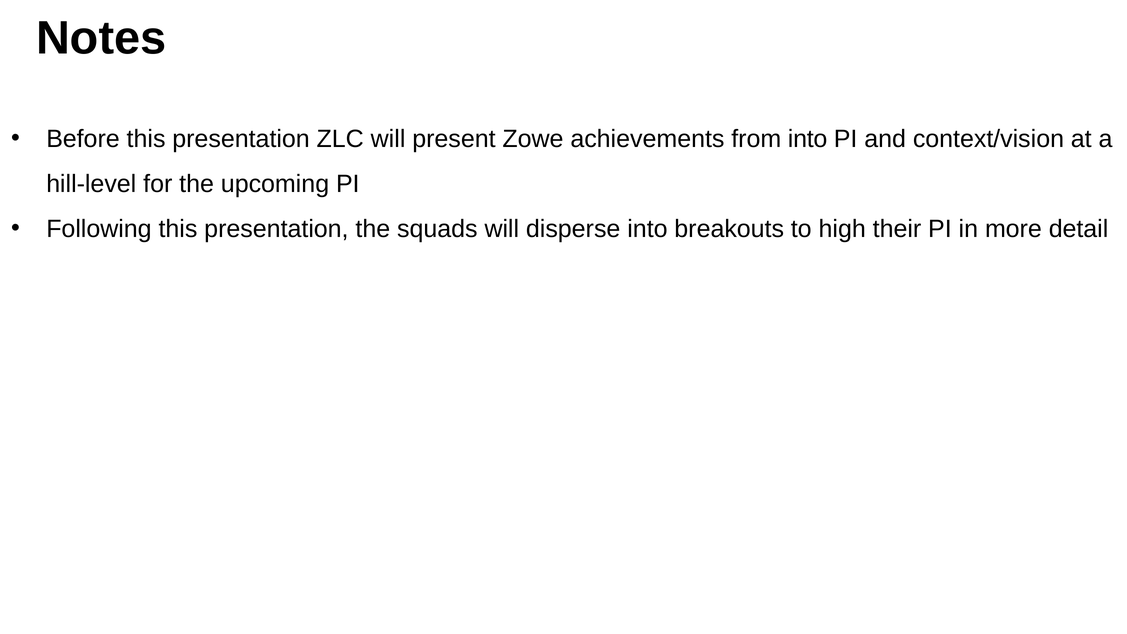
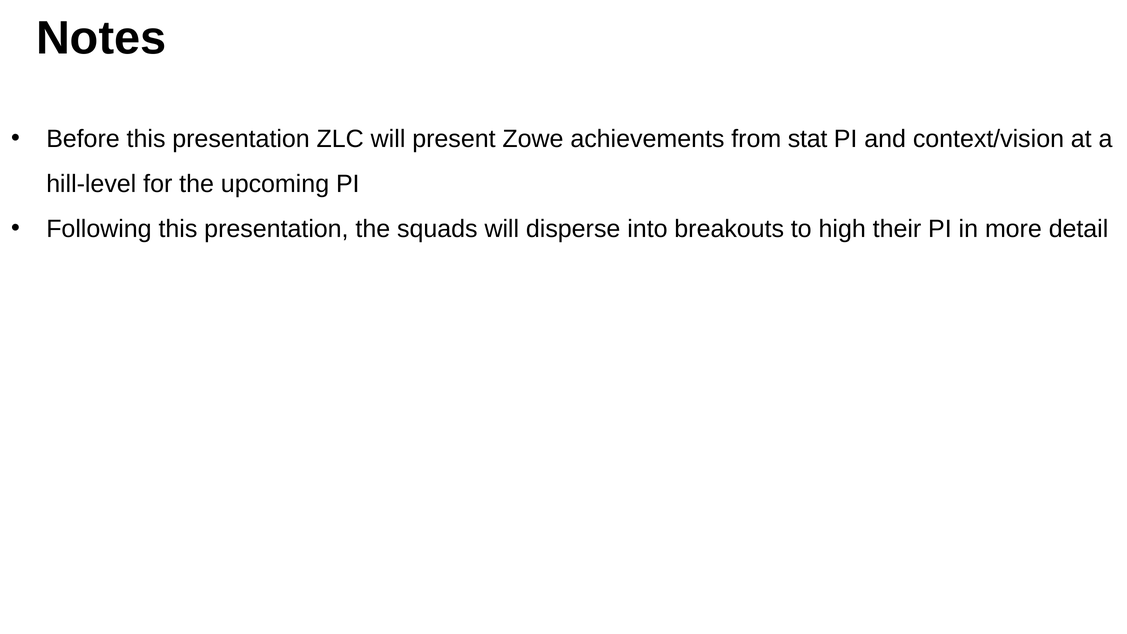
from into: into -> stat
